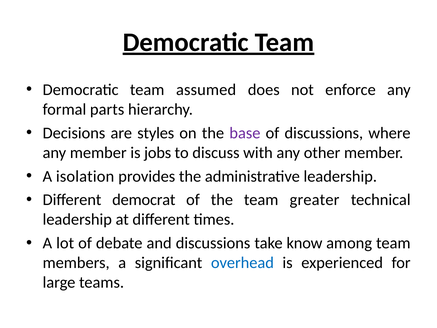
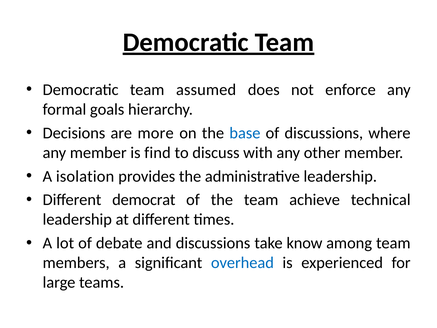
parts: parts -> goals
styles: styles -> more
base colour: purple -> blue
jobs: jobs -> find
greater: greater -> achieve
